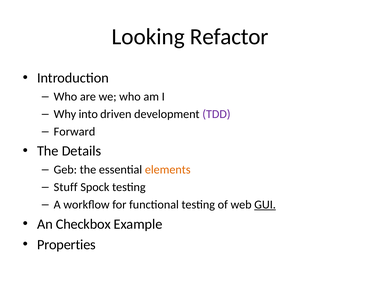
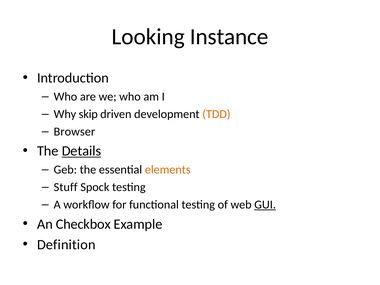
Refactor: Refactor -> Instance
into: into -> skip
TDD colour: purple -> orange
Forward: Forward -> Browser
Details underline: none -> present
Properties: Properties -> Definition
